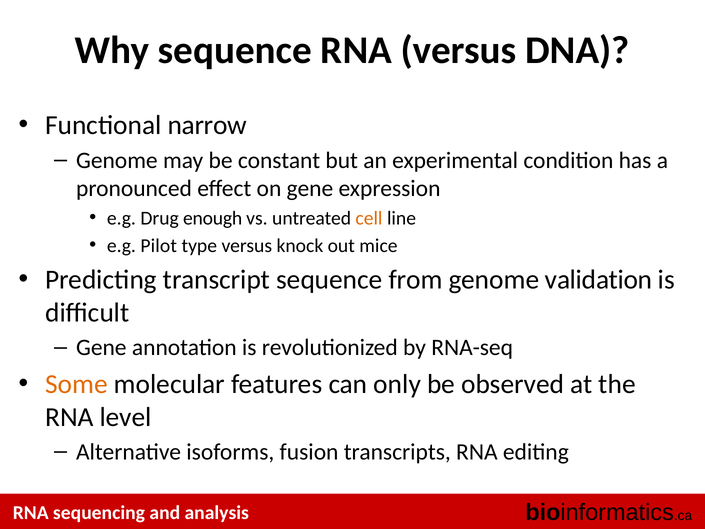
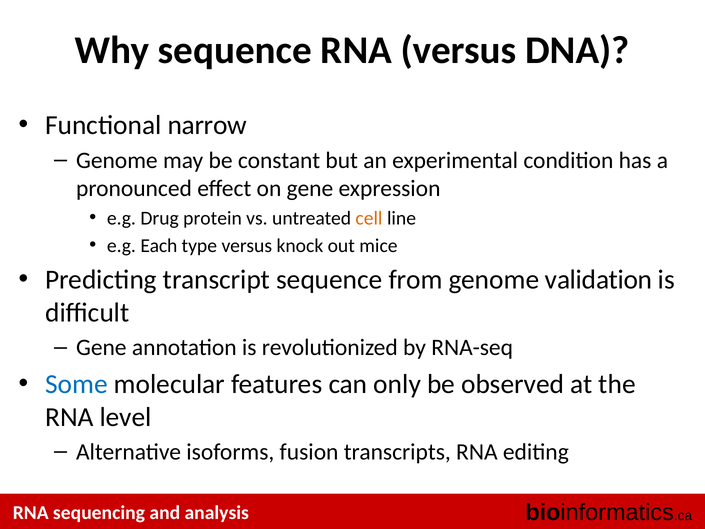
enough: enough -> protein
Pilot: Pilot -> Each
Some colour: orange -> blue
